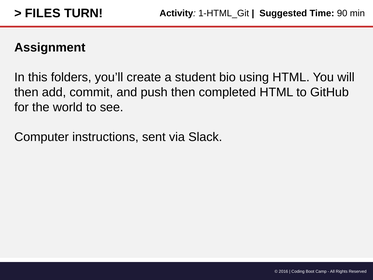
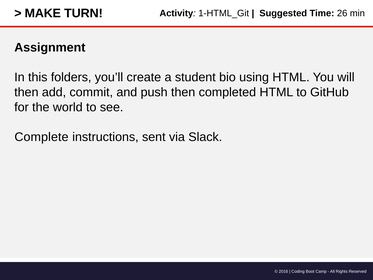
FILES: FILES -> MAKE
90: 90 -> 26
Computer: Computer -> Complete
